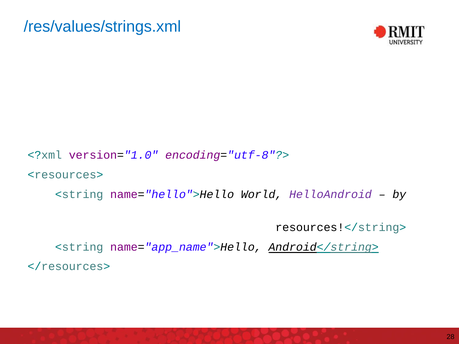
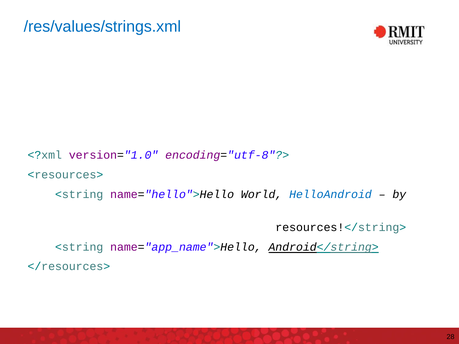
HelloAndroid colour: purple -> blue
